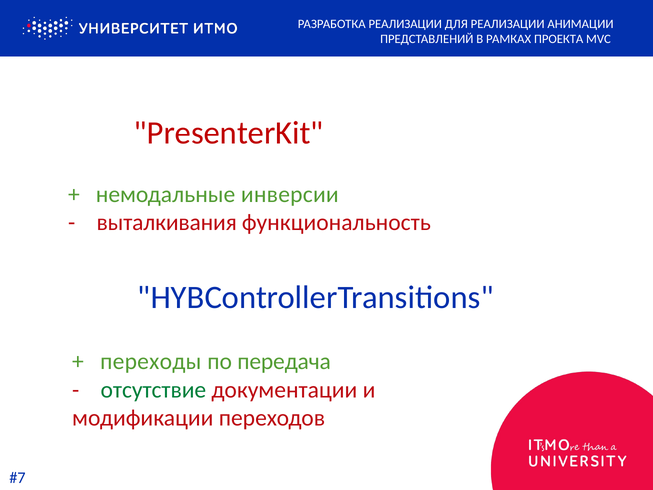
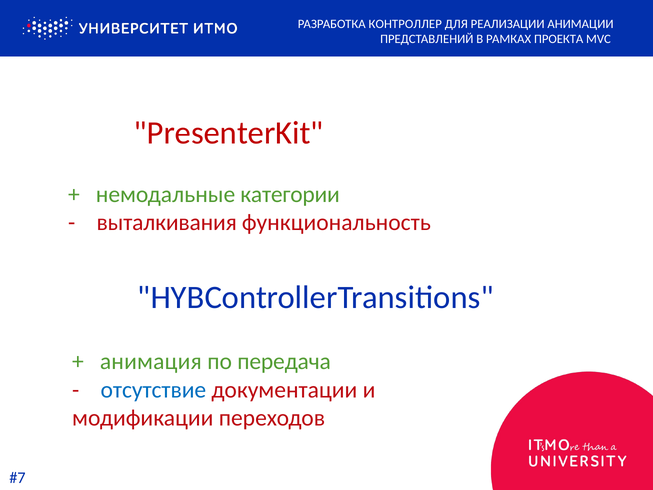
РАЗРАБОТКА РЕАЛИЗАЦИИ: РЕАЛИЗАЦИИ -> КОНТРОЛЛЕР
инверсии: инверсии -> категории
переходы: переходы -> анимация
отсутствие colour: green -> blue
